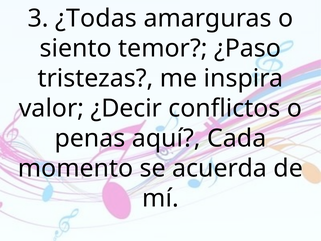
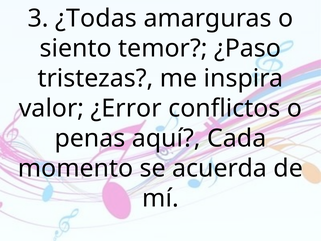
¿Decir: ¿Decir -> ¿Error
